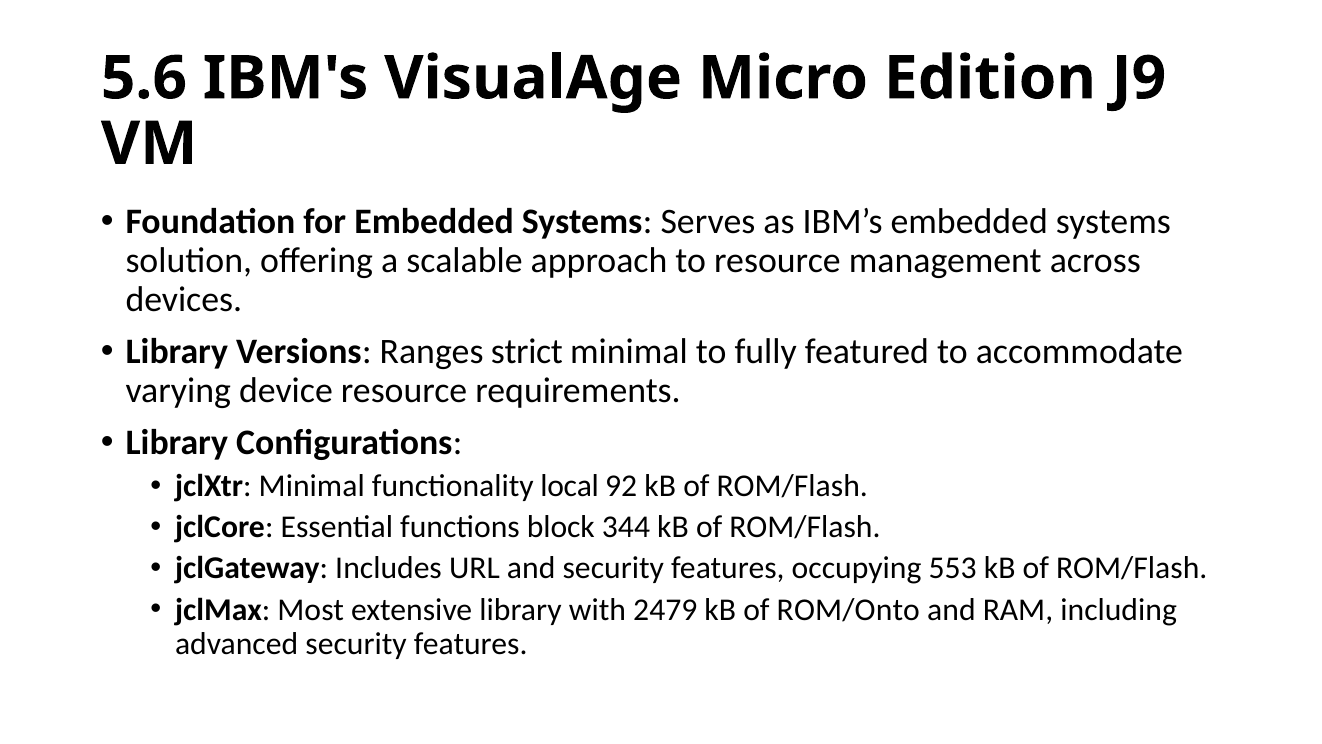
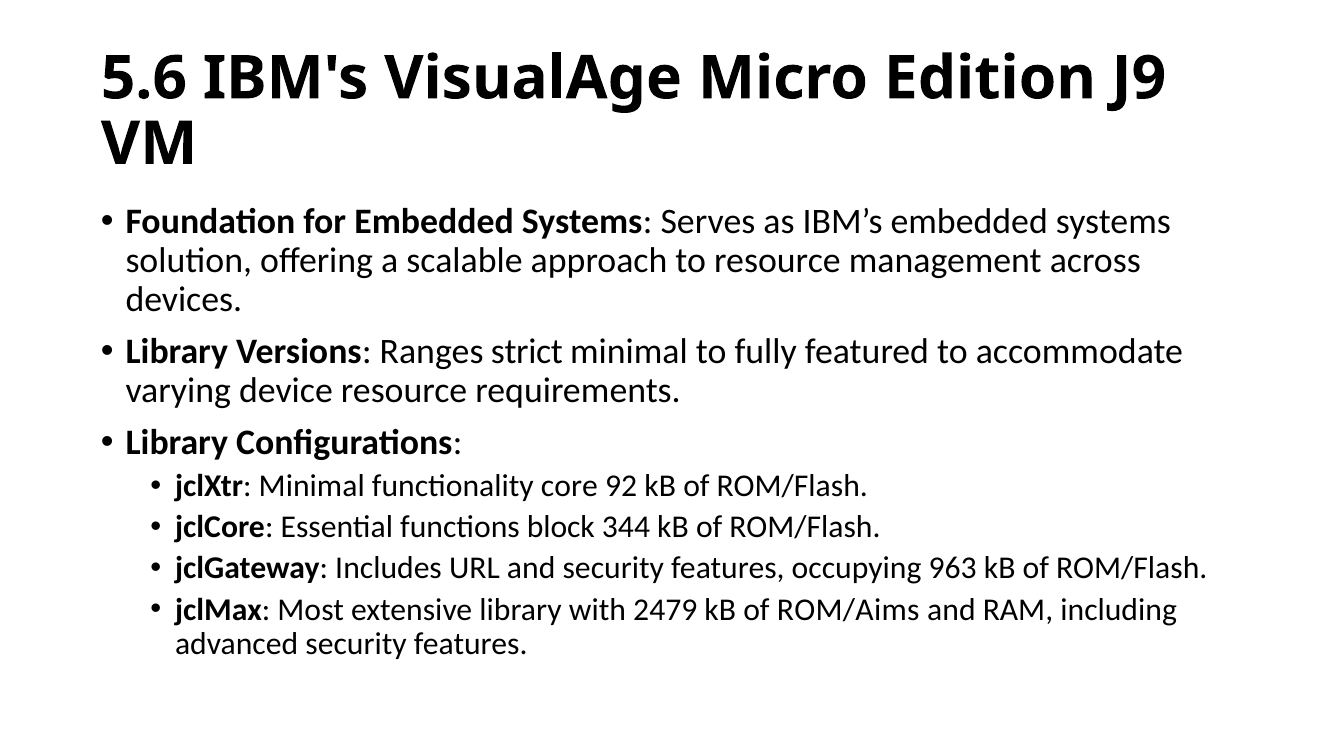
local: local -> core
553: 553 -> 963
ROM/Onto: ROM/Onto -> ROM/Aims
